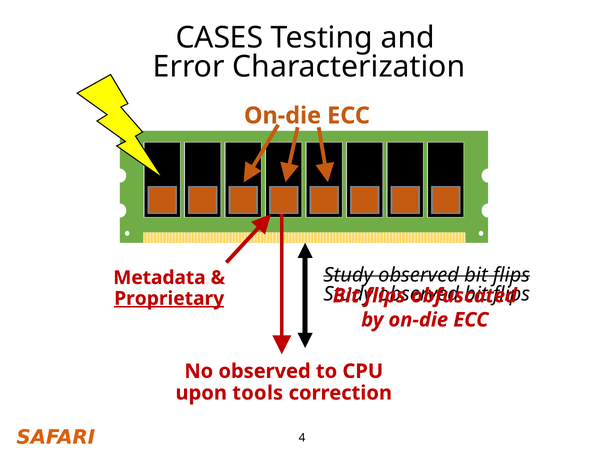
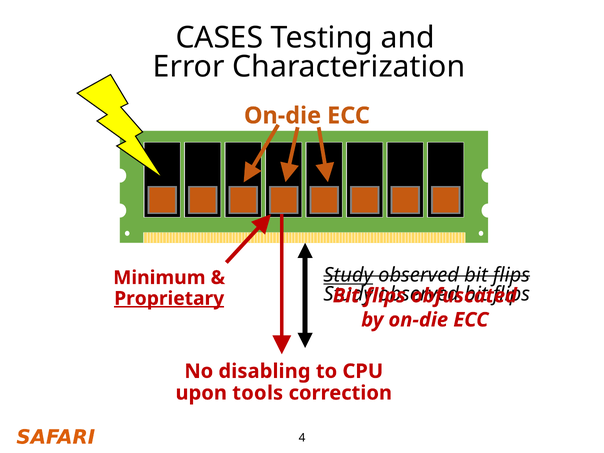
Study at (348, 275) underline: none -> present
Metadata: Metadata -> Minimum
No observed: observed -> disabling
